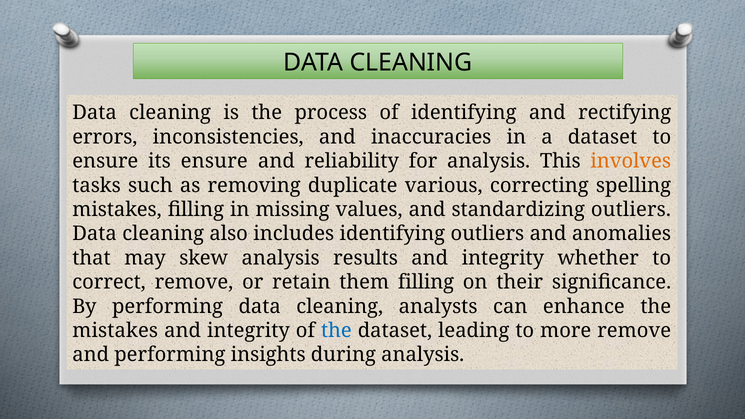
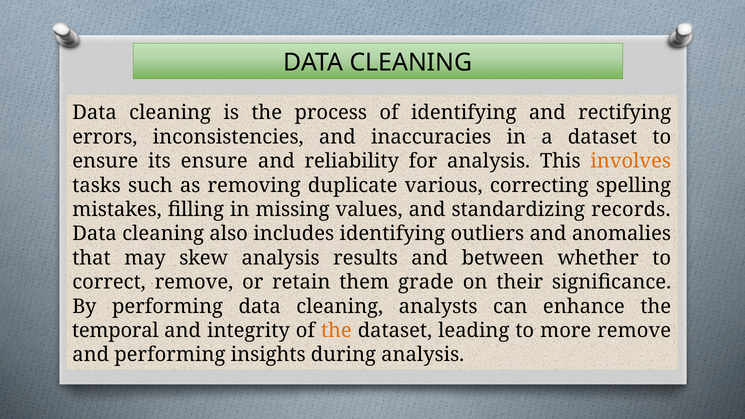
standardizing outliers: outliers -> records
results and integrity: integrity -> between
them filling: filling -> grade
mistakes at (115, 331): mistakes -> temporal
the at (336, 331) colour: blue -> orange
